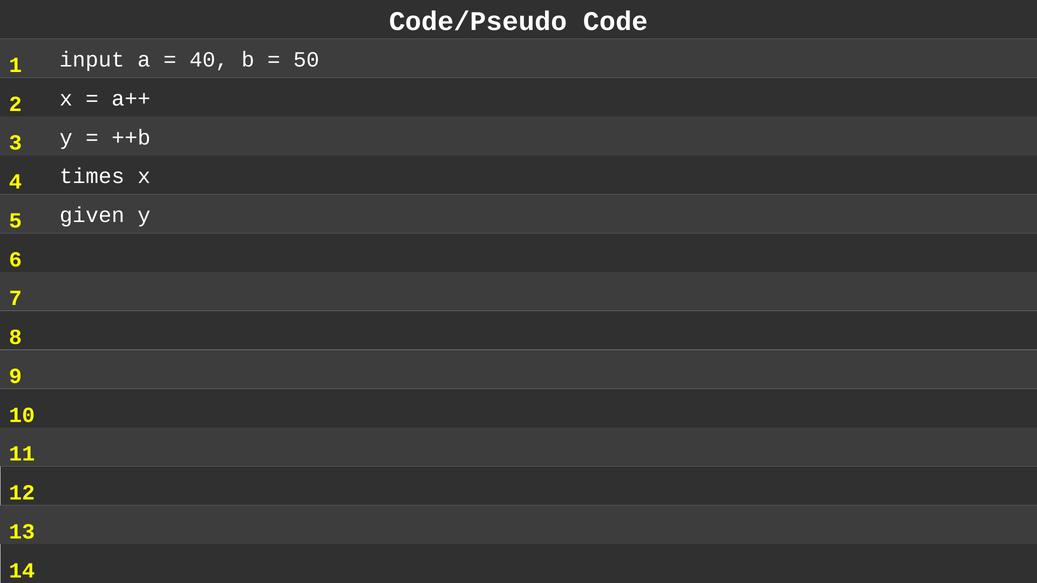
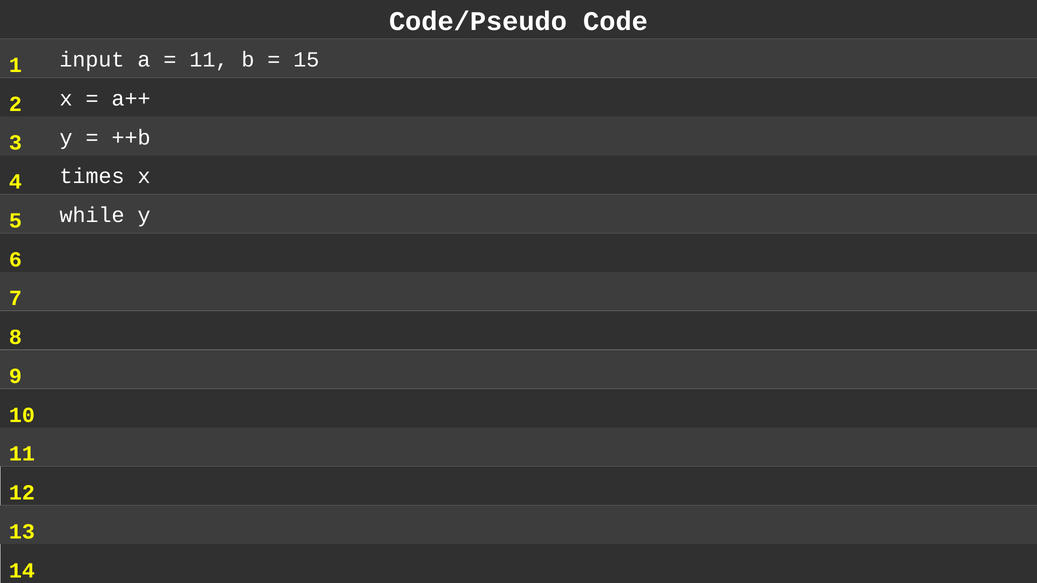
40 at (209, 60): 40 -> 11
50: 50 -> 15
given: given -> while
